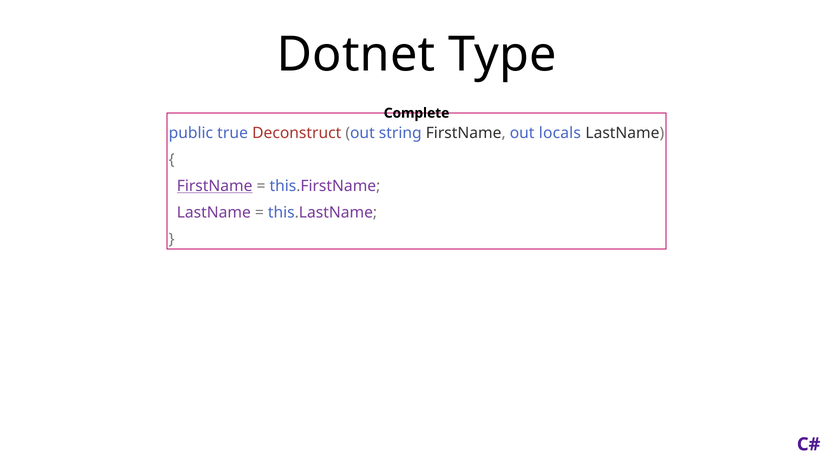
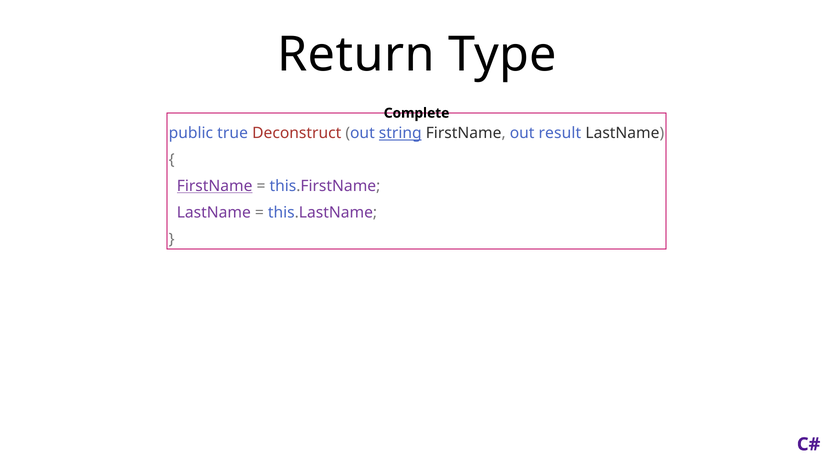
Dotnet: Dotnet -> Return
string underline: none -> present
locals: locals -> result
